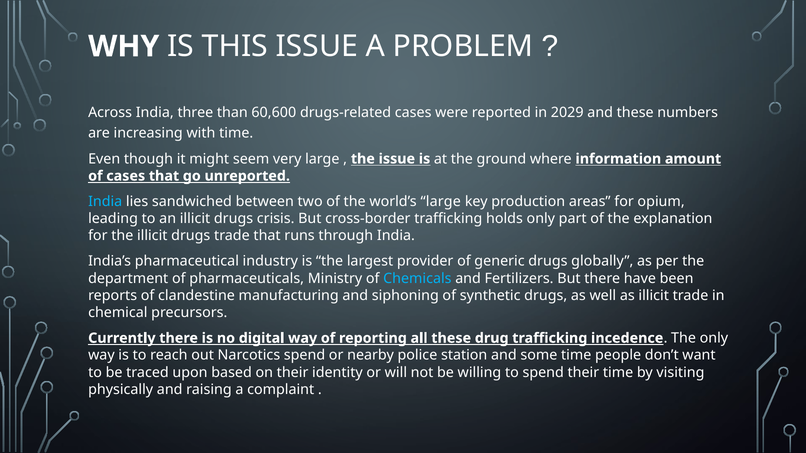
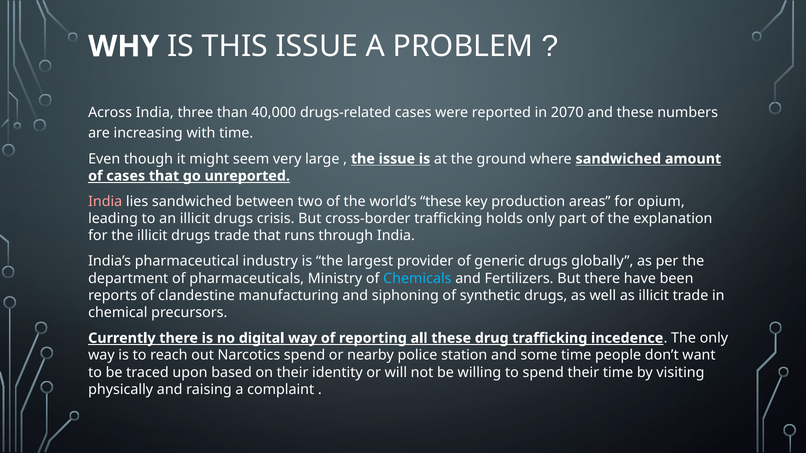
60,600: 60,600 -> 40,000
2029: 2029 -> 2070
where information: information -> sandwiched
India at (105, 202) colour: light blue -> pink
world’s large: large -> these
